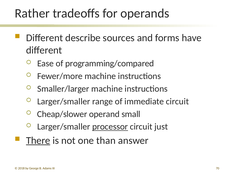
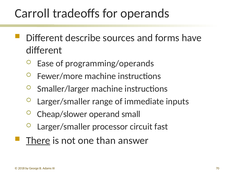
Rather: Rather -> Carroll
programming/compared: programming/compared -> programming/operands
immediate circuit: circuit -> inputs
processor underline: present -> none
just: just -> fast
